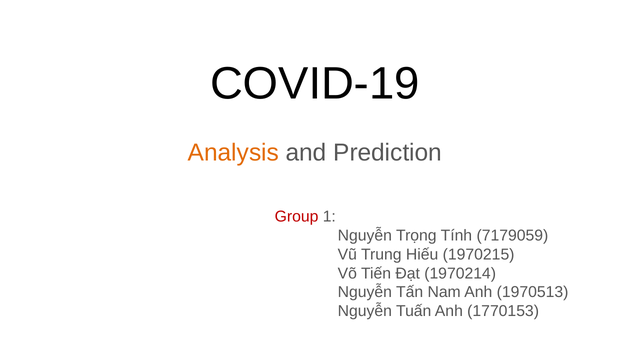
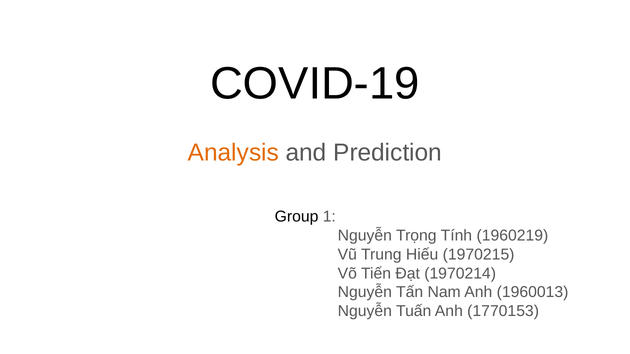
Group colour: red -> black
7179059: 7179059 -> 1960219
1970513: 1970513 -> 1960013
